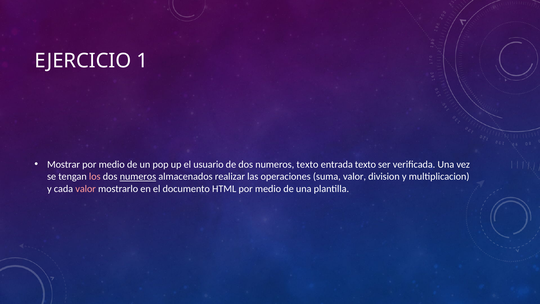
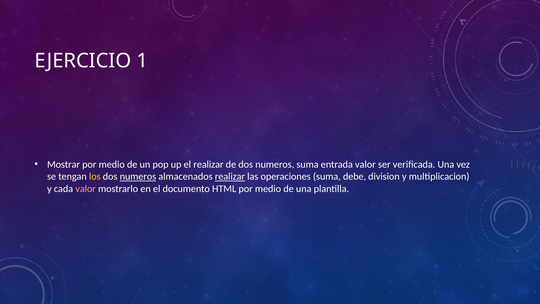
el usuario: usuario -> realizar
numeros texto: texto -> suma
entrada texto: texto -> valor
los colour: pink -> yellow
realizar at (230, 176) underline: none -> present
suma valor: valor -> debe
